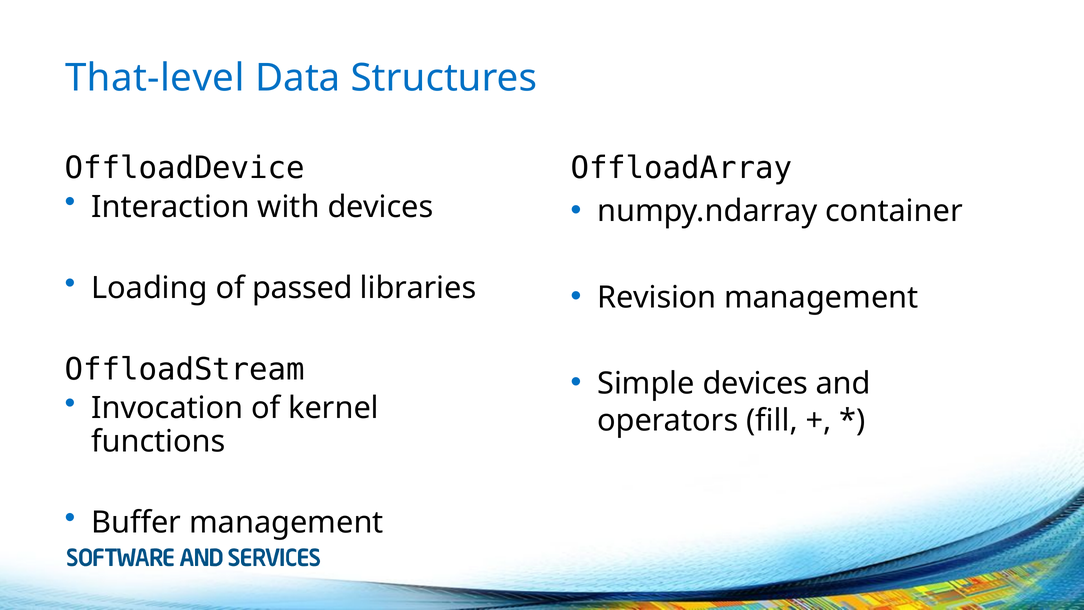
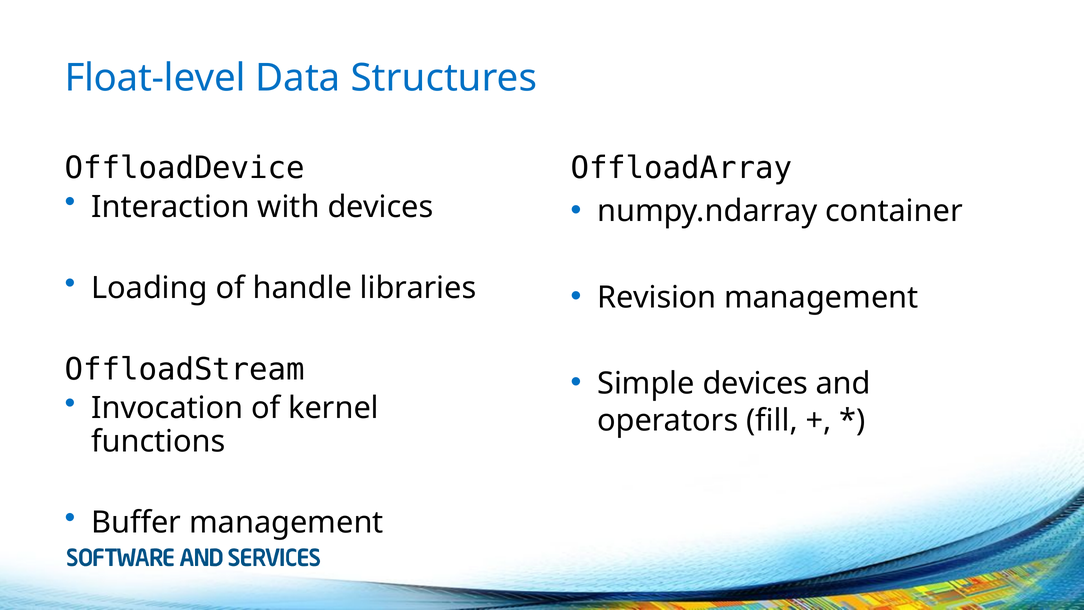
That-level: That-level -> Float-level
passed: passed -> handle
